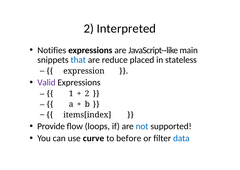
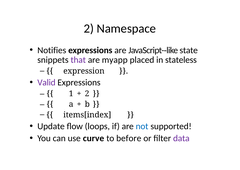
Interpreted: Interpreted -> Namespace
main: main -> state
that colour: blue -> purple
reduce: reduce -> myapp
Provide: Provide -> Update
data colour: blue -> purple
